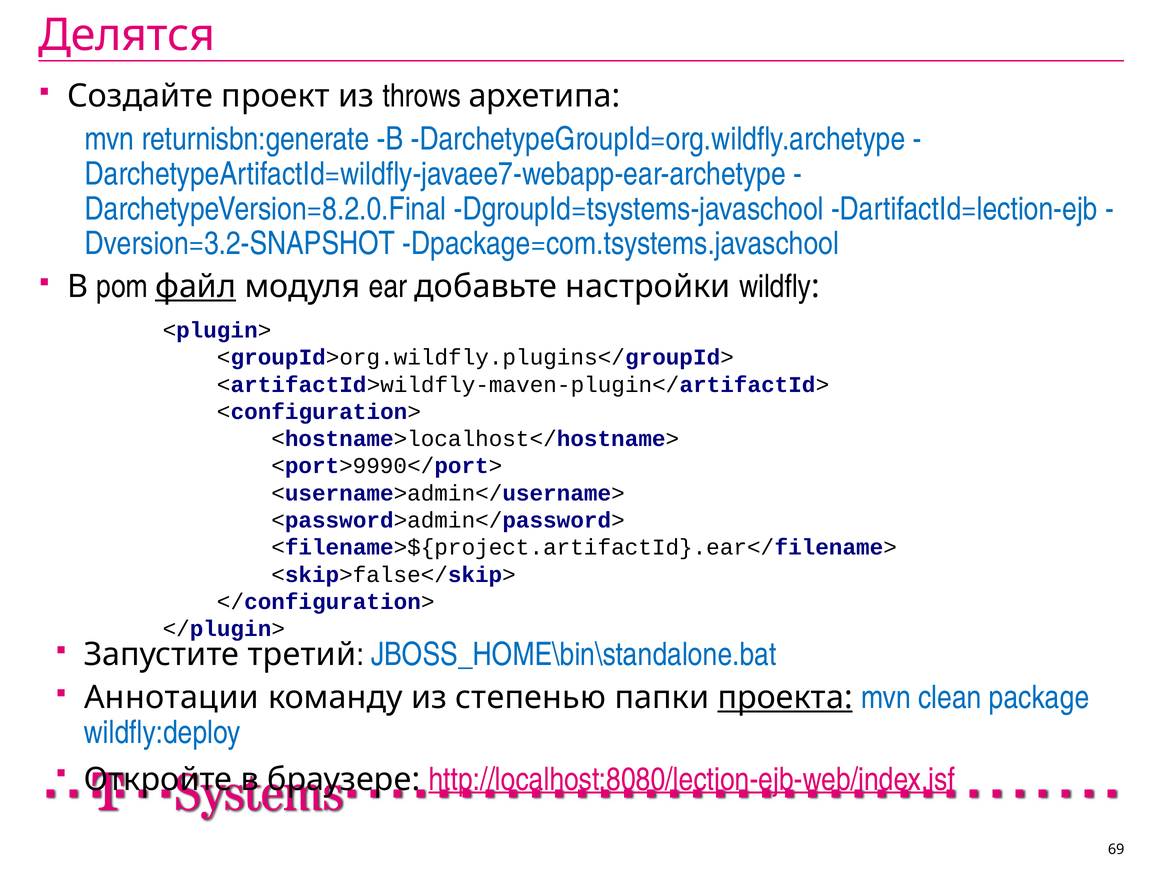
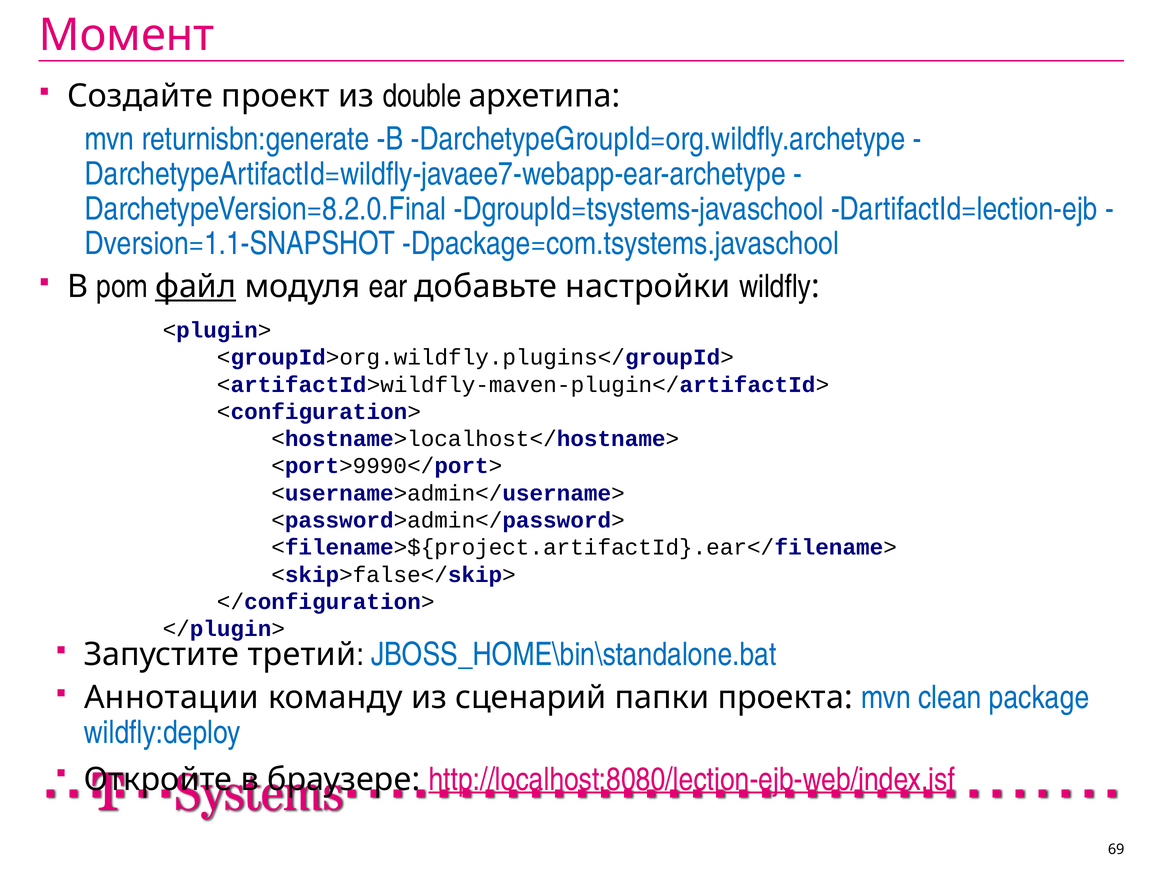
Делятся: Делятся -> Момент
throws: throws -> double
Dversion=3.2-SNAPSHOT: Dversion=3.2-SNAPSHOT -> Dversion=1.1-SNAPSHOT
степенью: степенью -> сценарий
проекта underline: present -> none
